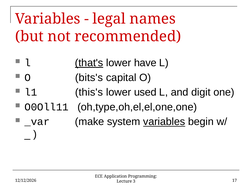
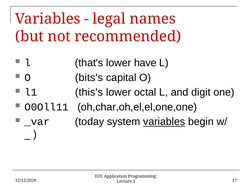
that's underline: present -> none
used: used -> octal
oh,type,oh,el,el,one,one: oh,type,oh,el,el,one,one -> oh,char,oh,el,el,one,one
make: make -> today
